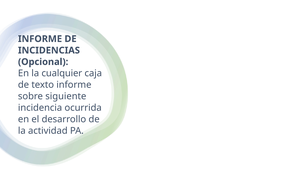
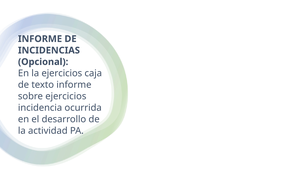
la cualquier: cualquier -> ejercicios
sobre siguiente: siguiente -> ejercicios
